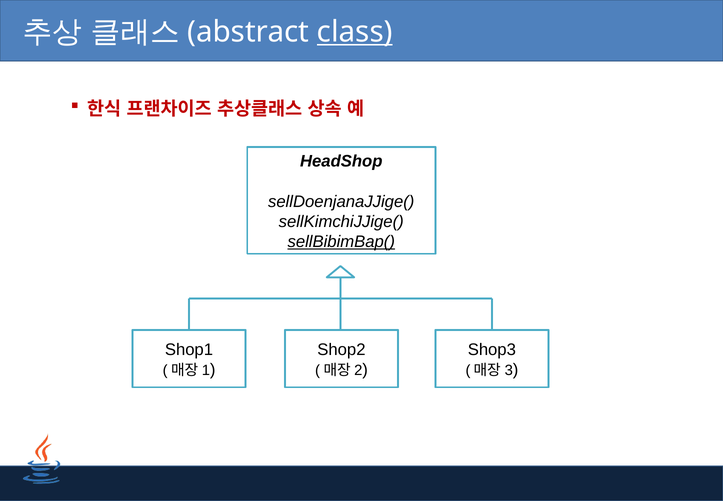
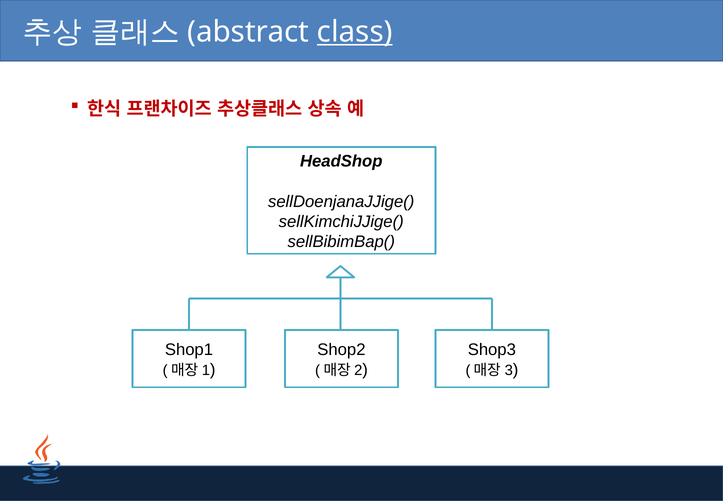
sellBibimBap( underline: present -> none
